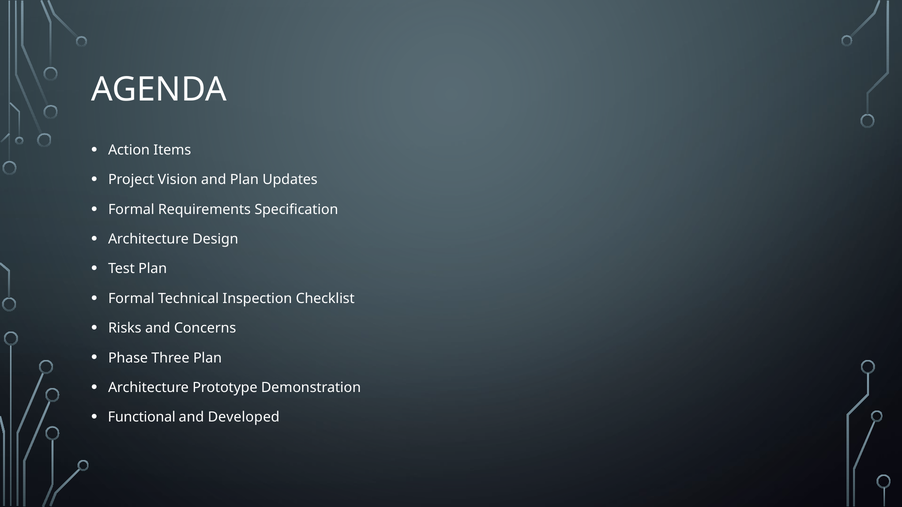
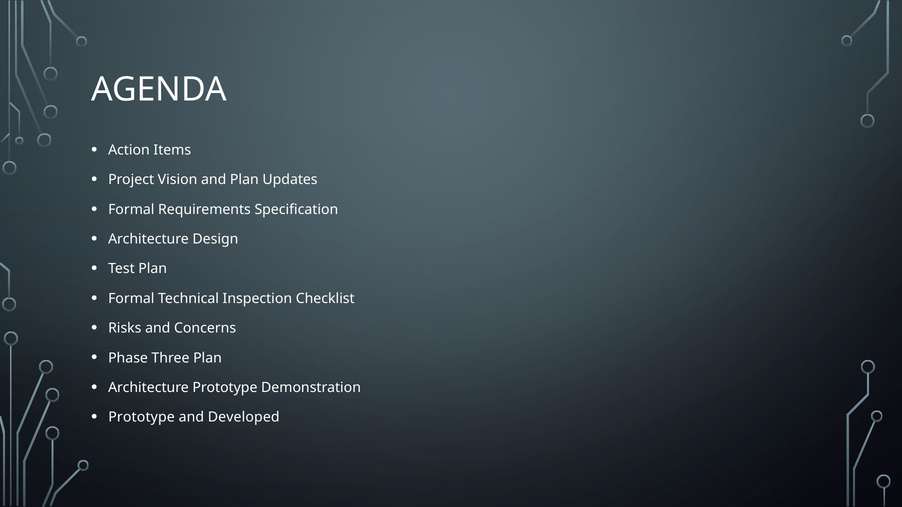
Functional at (142, 418): Functional -> Prototype
